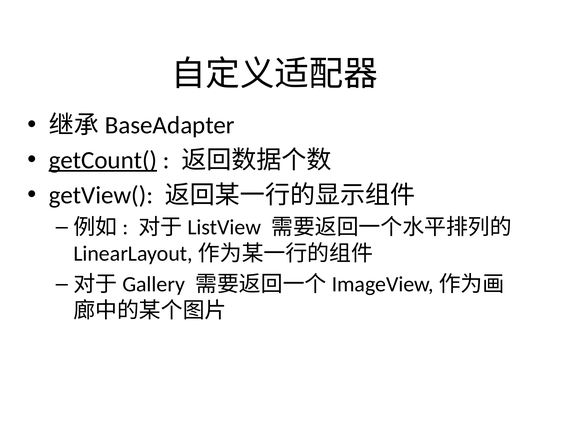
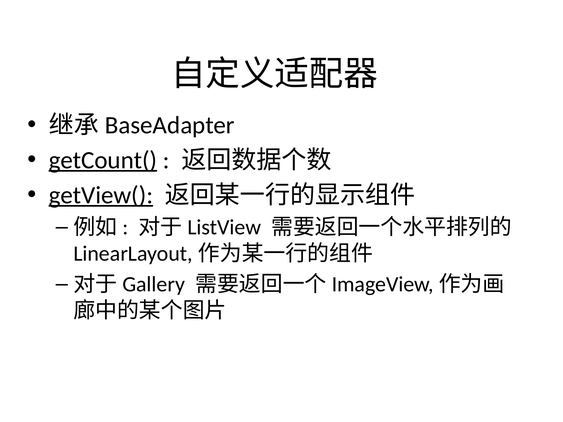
getView( underline: none -> present
